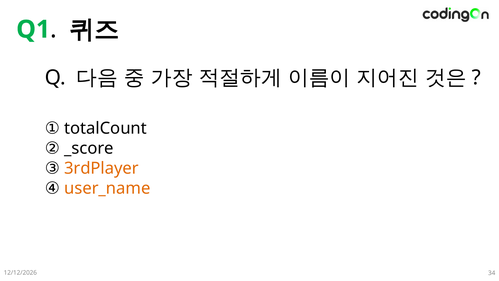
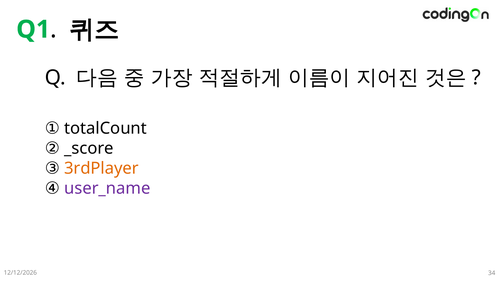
user_name colour: orange -> purple
